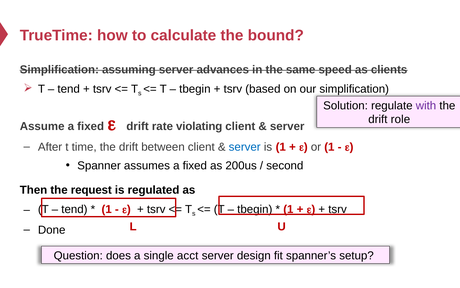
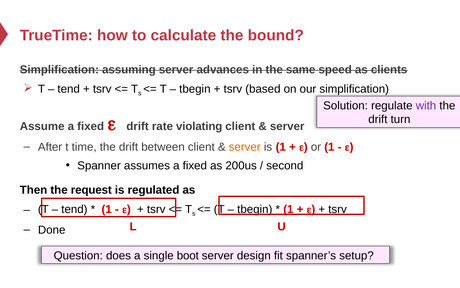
role: role -> turn
server at (245, 147) colour: blue -> orange
acct: acct -> boot
